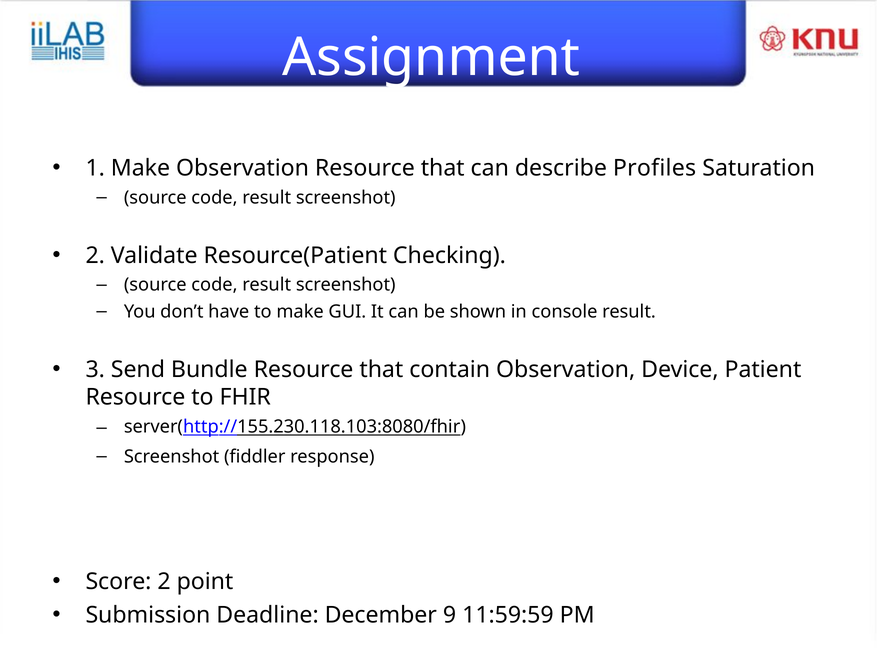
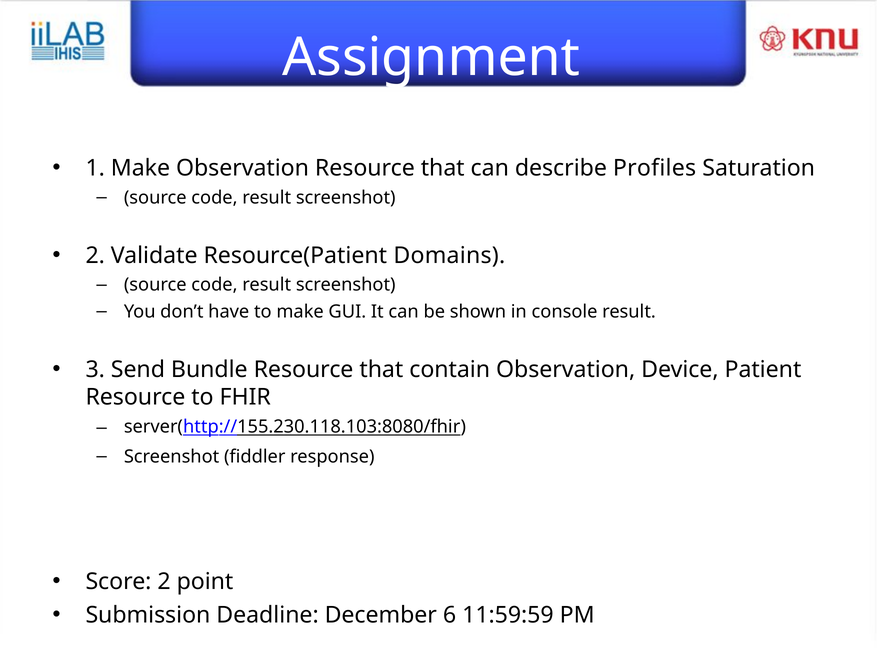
Checking: Checking -> Domains
9: 9 -> 6
